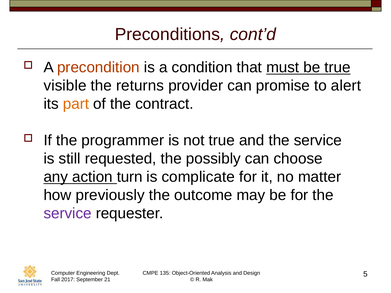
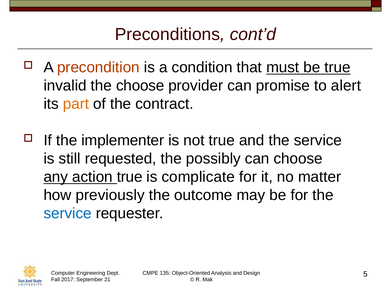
visible: visible -> invalid
the returns: returns -> choose
programmer: programmer -> implementer
action turn: turn -> true
service at (68, 214) colour: purple -> blue
